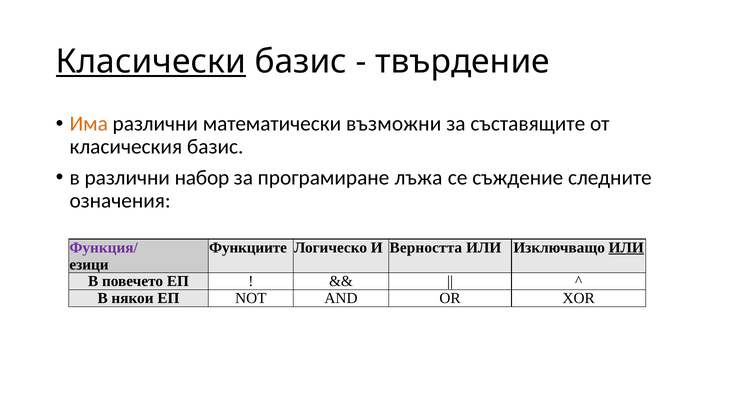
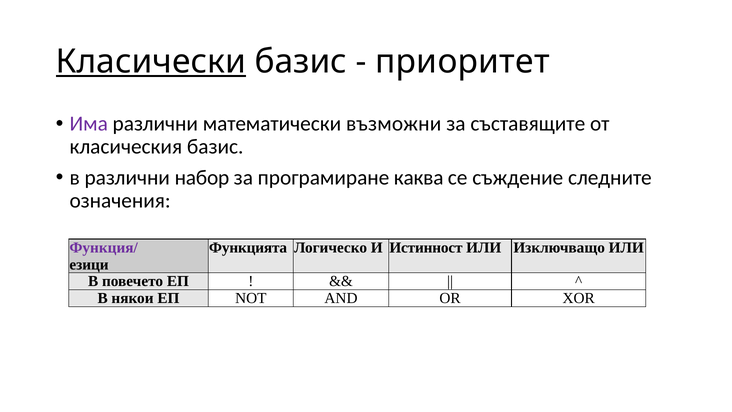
твърдение: твърдение -> приоритет
Има colour: orange -> purple
лъжа: лъжа -> каква
Функциите: Функциите -> Функцията
Верността: Верността -> Истинност
ИЛИ at (626, 247) underline: present -> none
